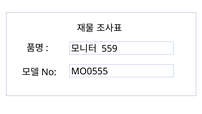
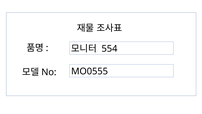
559: 559 -> 554
